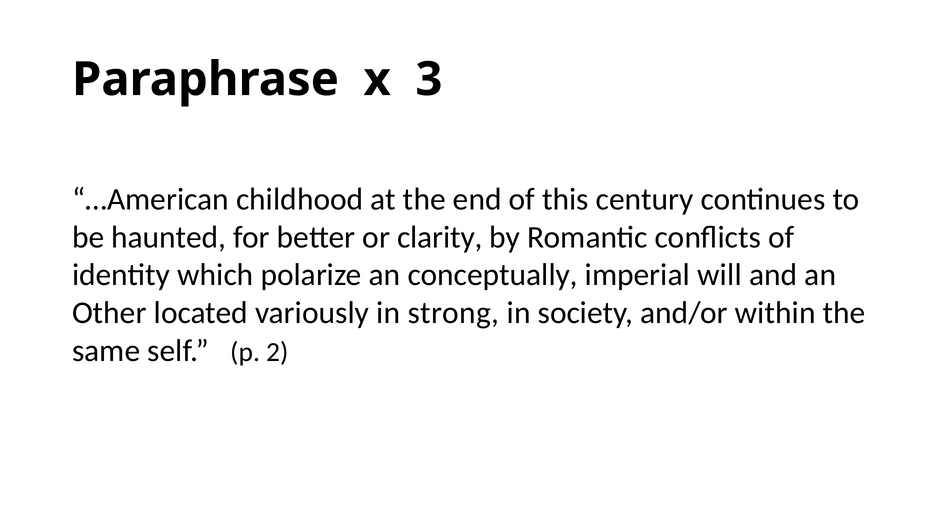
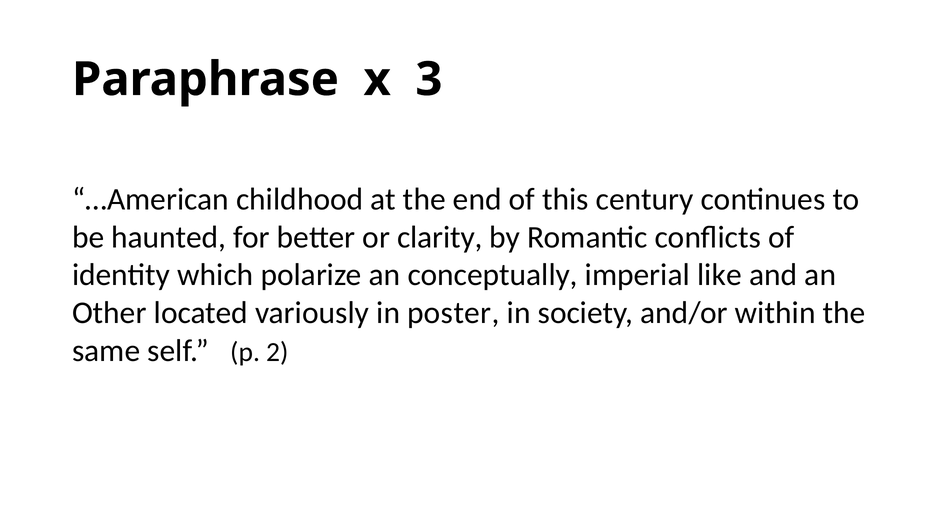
will: will -> like
strong: strong -> poster
